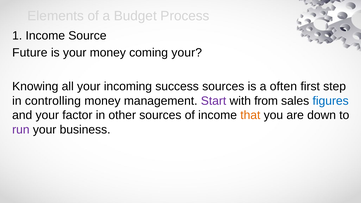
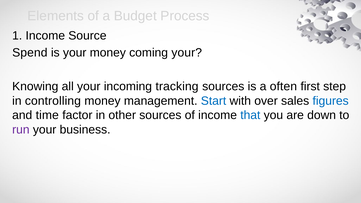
Future: Future -> Spend
success: success -> tracking
Start colour: purple -> blue
from: from -> over
and your: your -> time
that colour: orange -> blue
